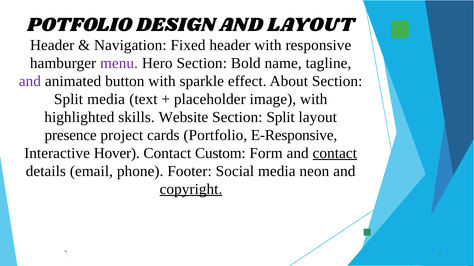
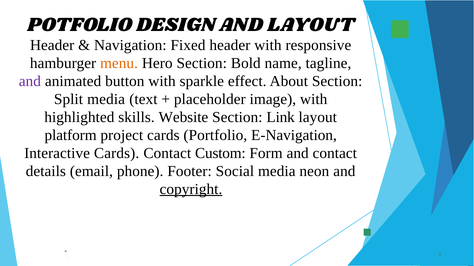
menu colour: purple -> orange
Split at (281, 117): Split -> Link
presence: presence -> platform
E-Responsive: E-Responsive -> E-Navigation
Interactive Hover: Hover -> Cards
contact at (335, 153) underline: present -> none
